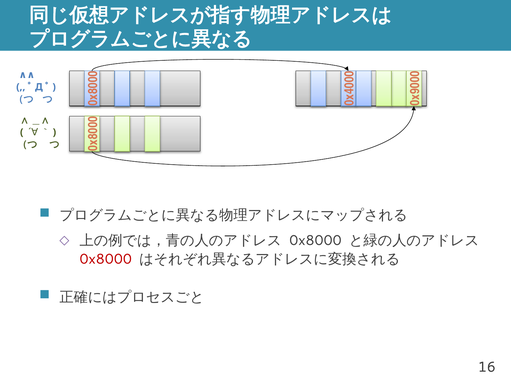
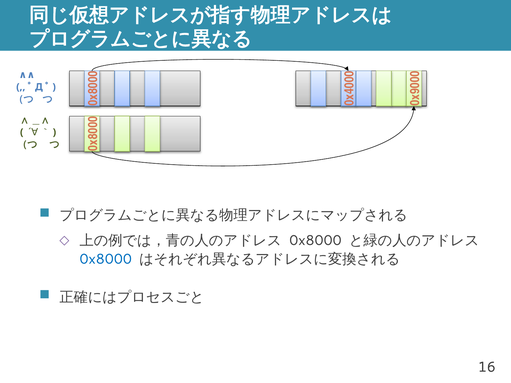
0x8000 at (106, 259) colour: red -> blue
